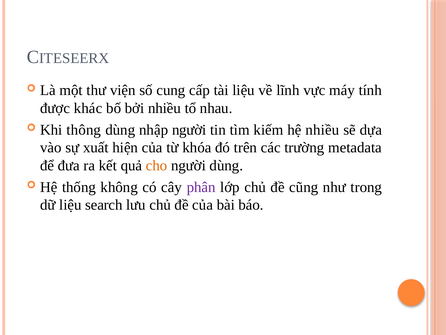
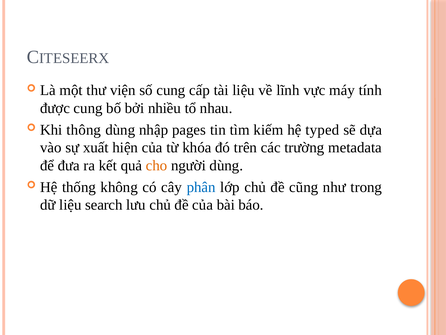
được khác: khác -> cung
nhập người: người -> pages
hệ nhiều: nhiều -> typed
phân colour: purple -> blue
